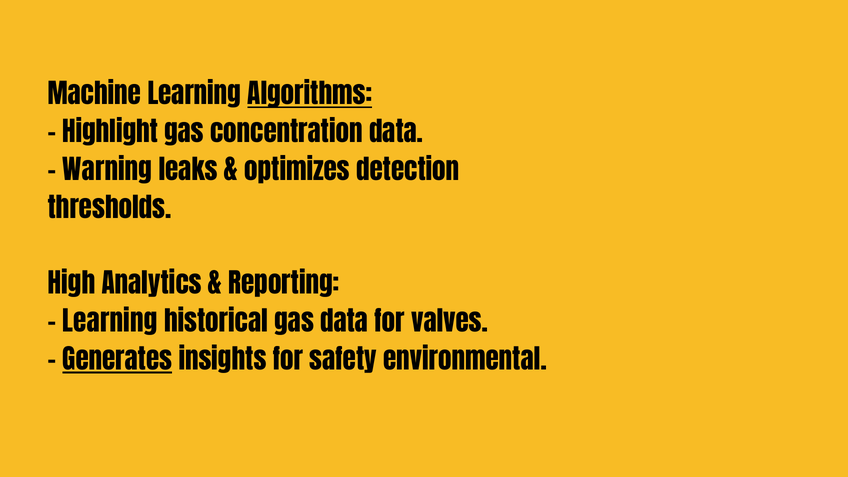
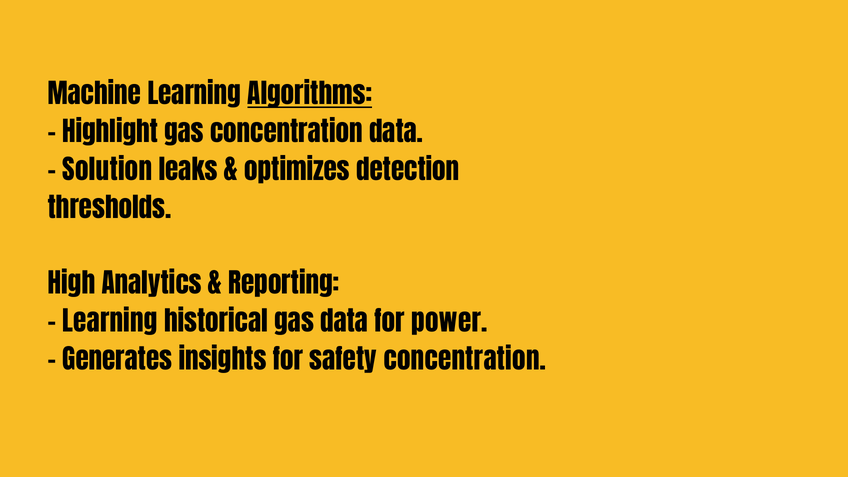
Warning: Warning -> Solution
valves: valves -> power
Generates underline: present -> none
safety environmental: environmental -> concentration
